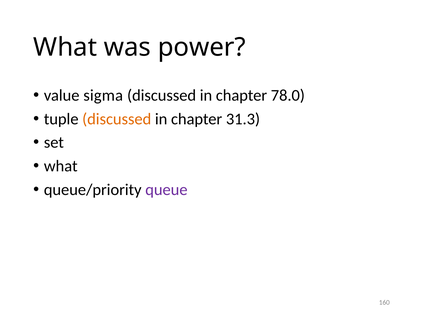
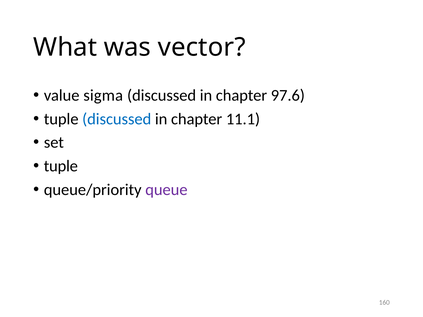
power: power -> vector
78.0: 78.0 -> 97.6
discussed at (117, 119) colour: orange -> blue
31.3: 31.3 -> 11.1
what at (61, 166): what -> tuple
